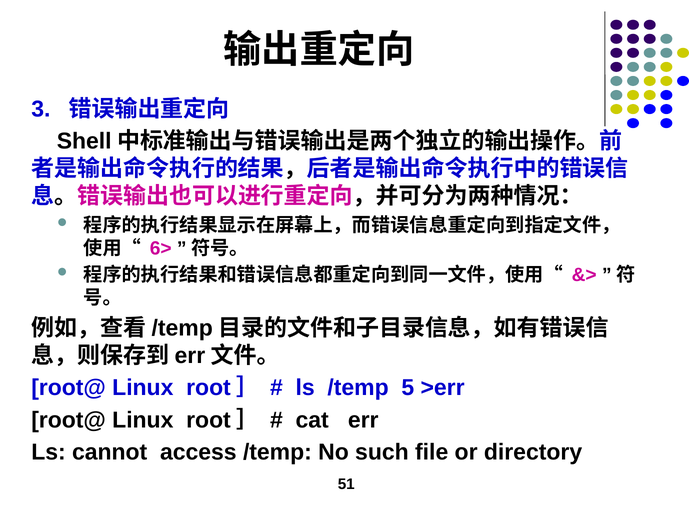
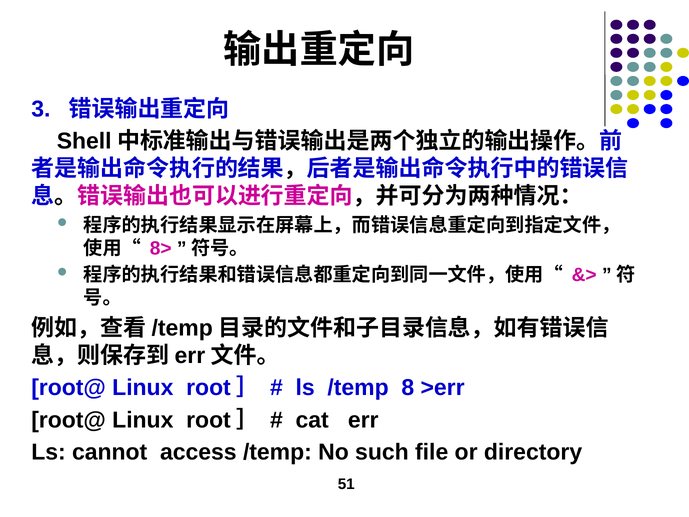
6>: 6> -> 8>
5: 5 -> 8
